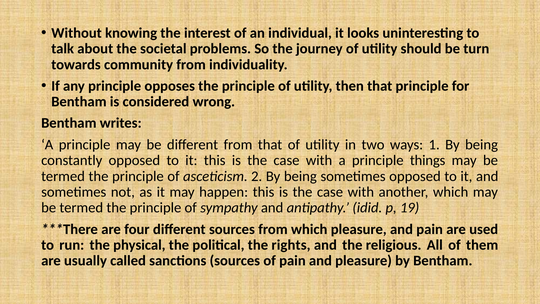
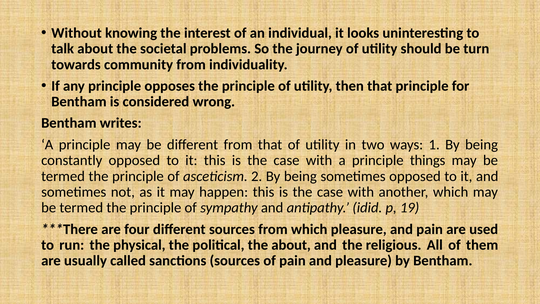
the rights: rights -> about
